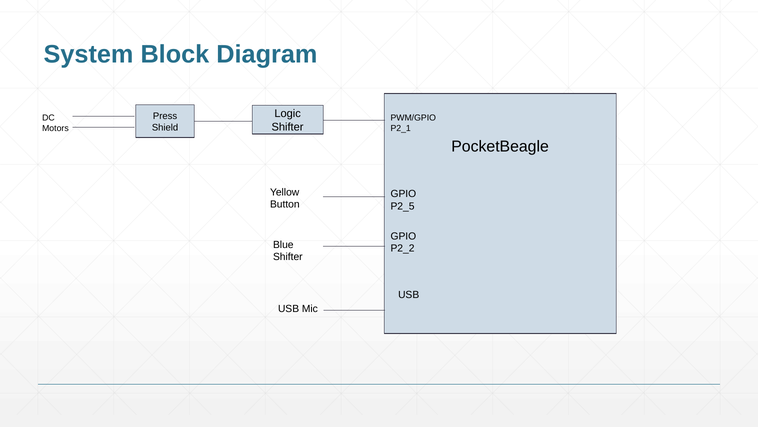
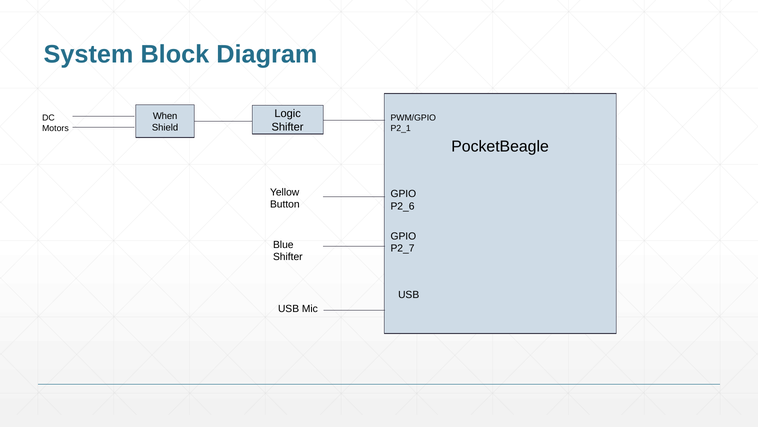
Press: Press -> When
P2_5: P2_5 -> P2_6
P2_2: P2_2 -> P2_7
